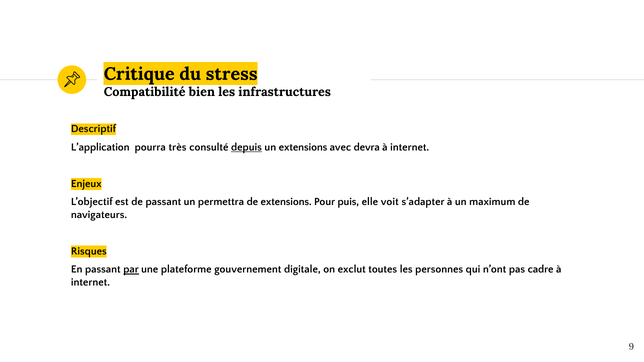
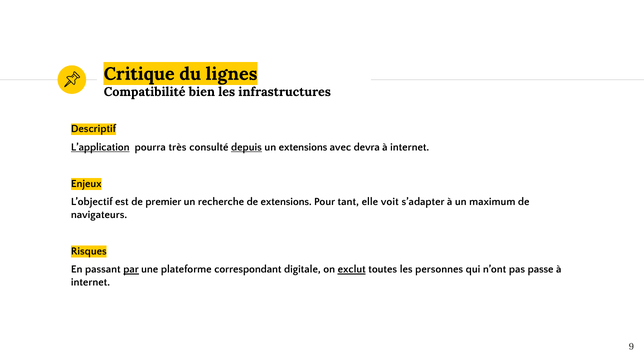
stress: stress -> lignes
L’application underline: none -> present
de passant: passant -> premier
permettra: permettra -> recherche
puis: puis -> tant
gouvernement: gouvernement -> correspondant
exclut underline: none -> present
cadre: cadre -> passe
